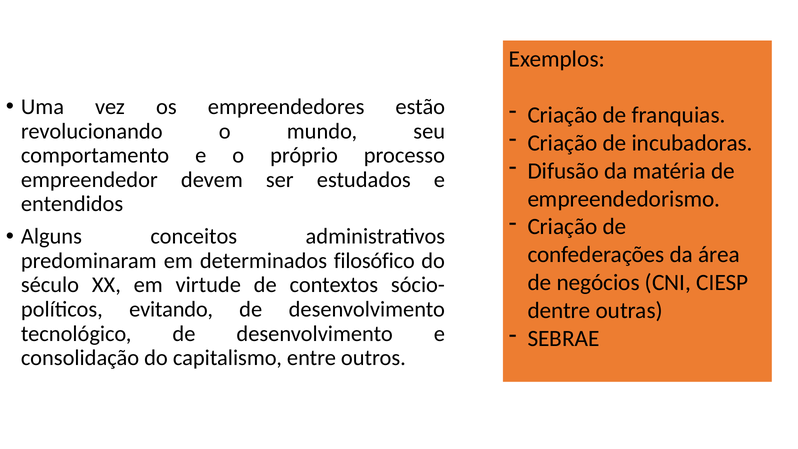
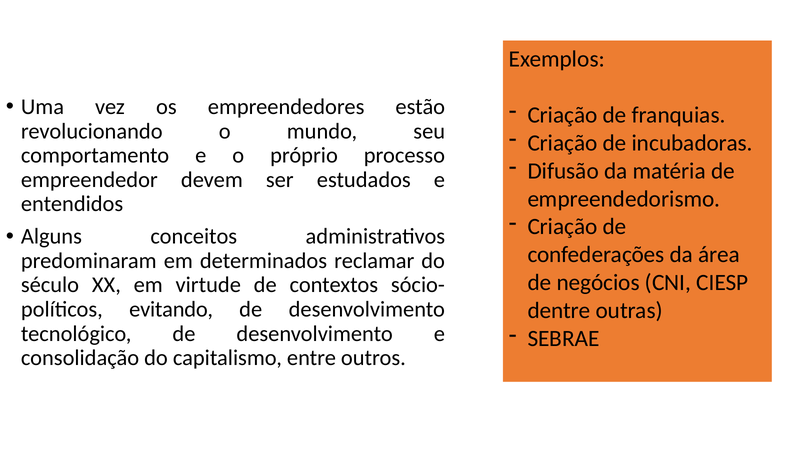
filosófico: filosófico -> reclamar
